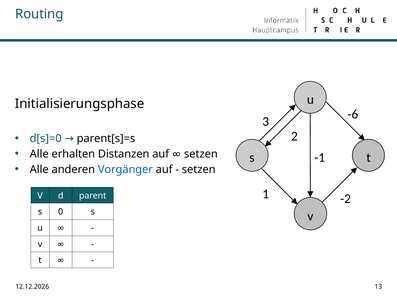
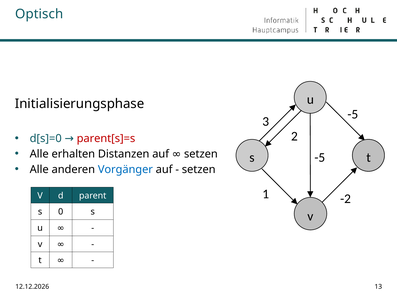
Routing: Routing -> Optisch
-6 at (353, 114): -6 -> -5
parent[s]=s colour: black -> red
-1 at (320, 157): -1 -> -5
